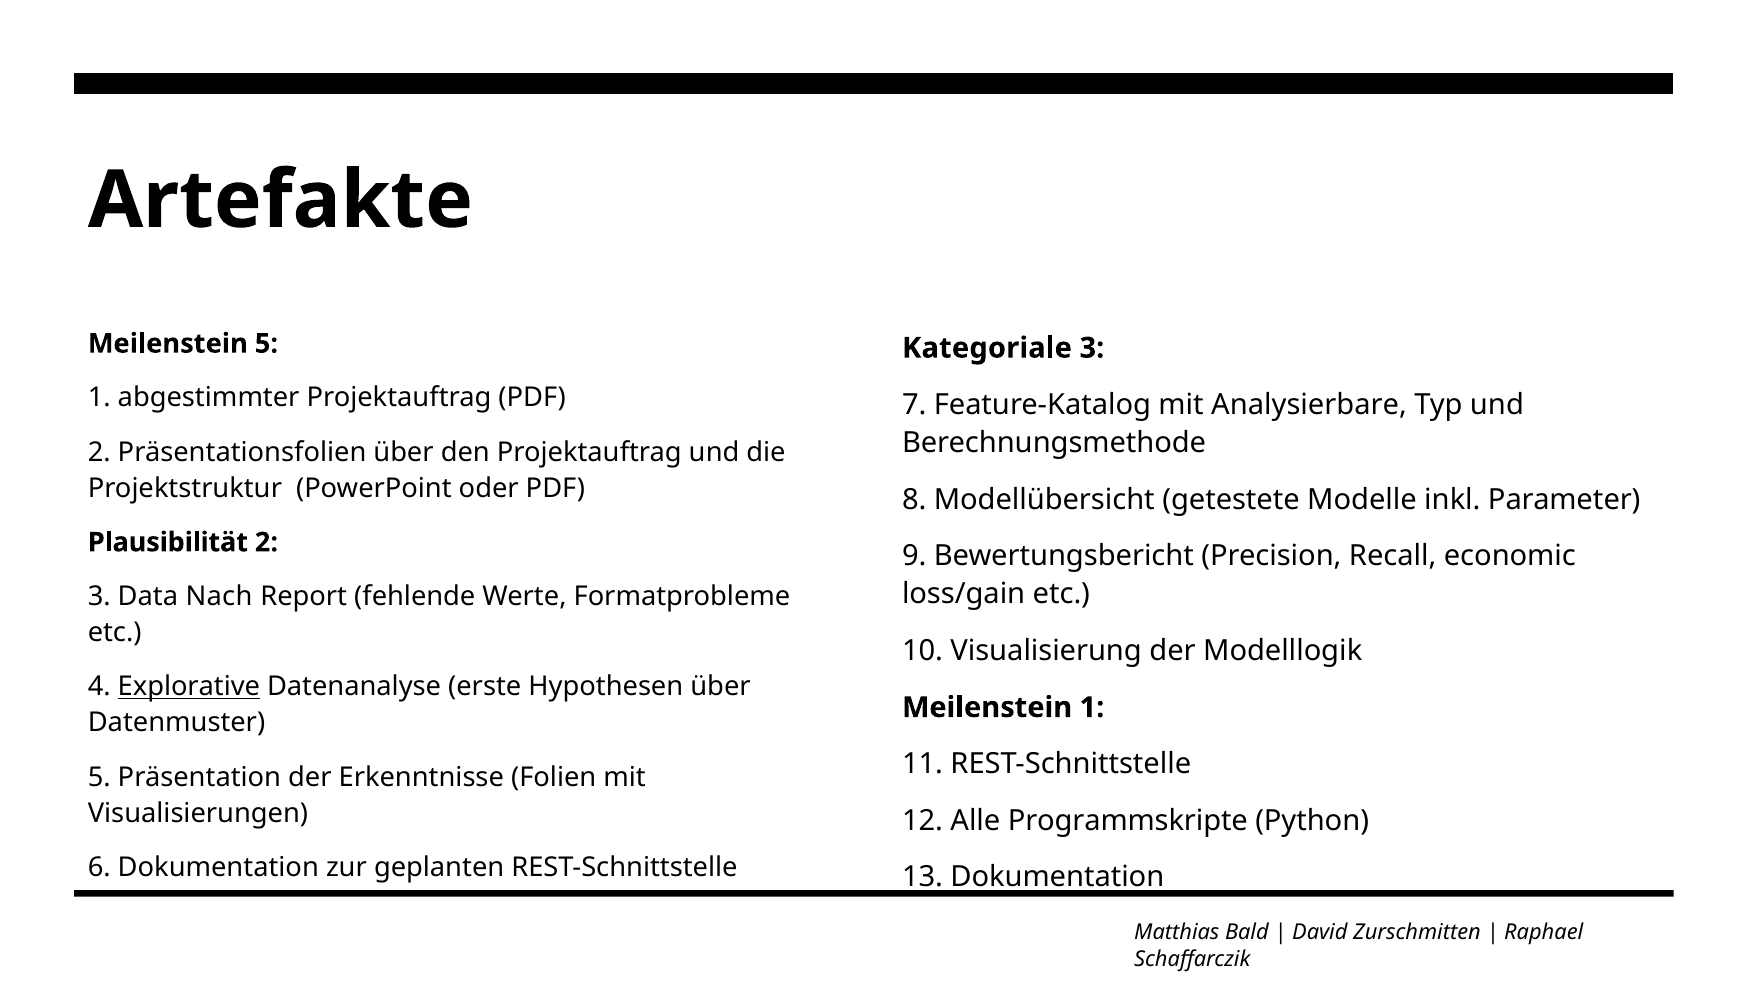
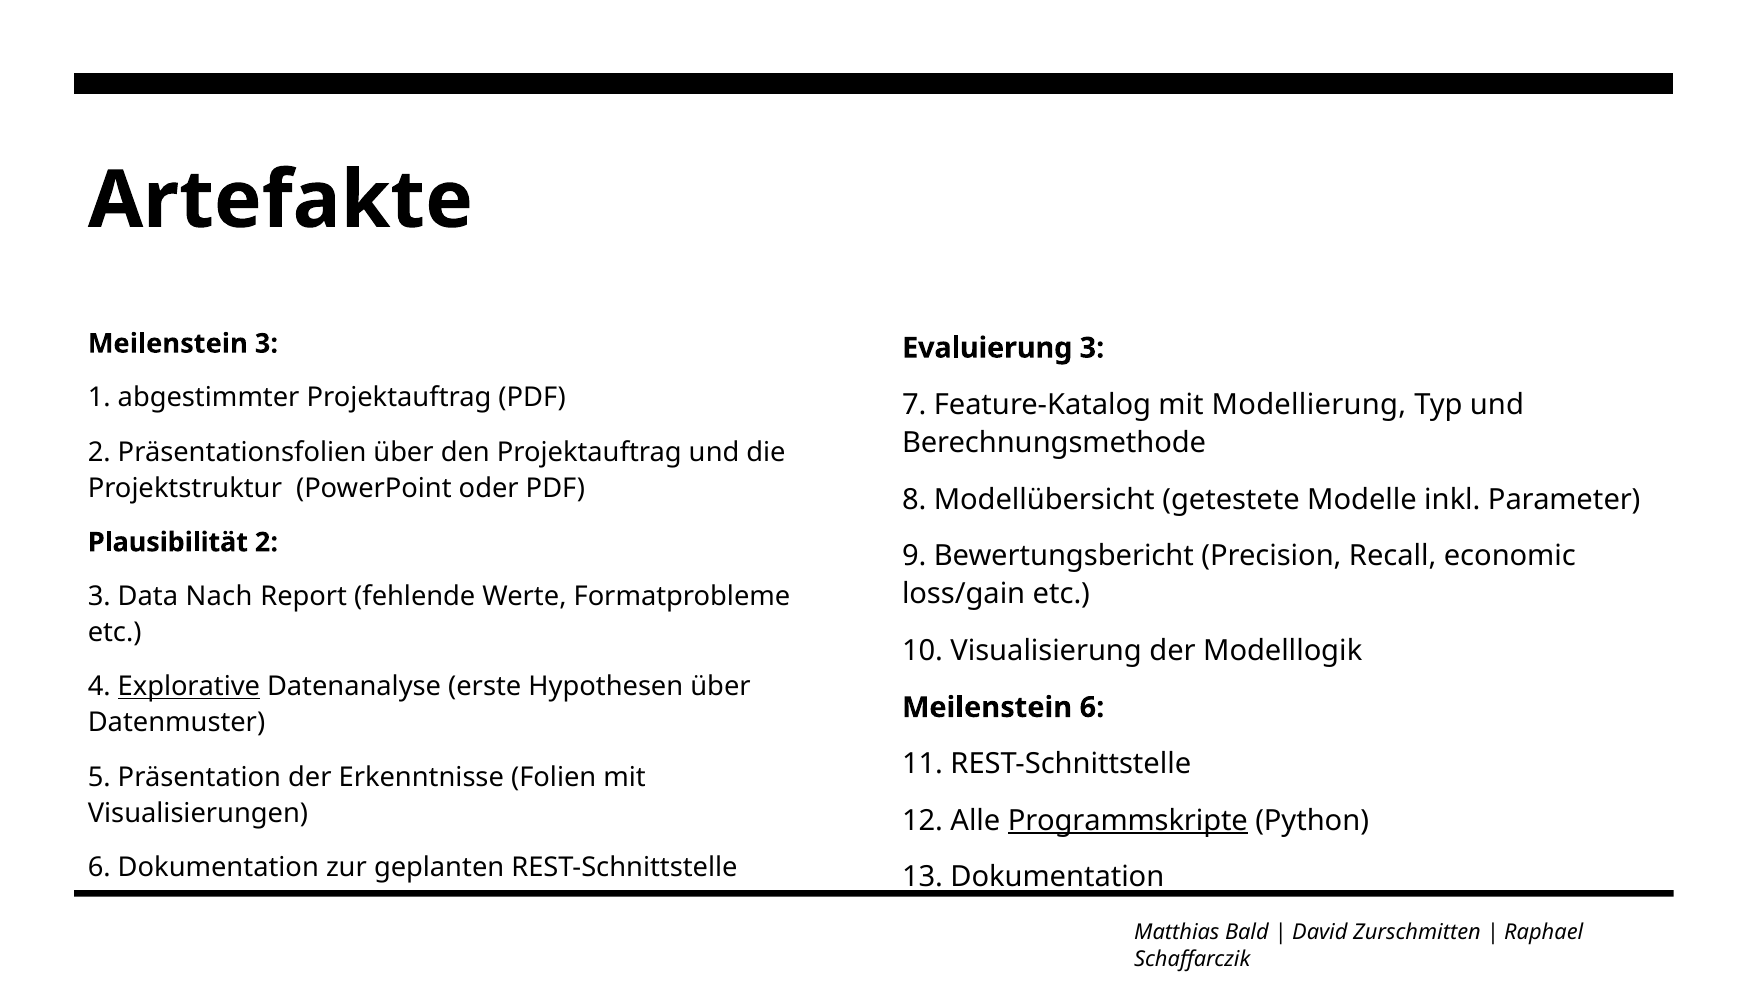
Meilenstein 5: 5 -> 3
Kategoriale: Kategoriale -> Evaluierung
Analysierbare: Analysierbare -> Modellierung
Meilenstein 1: 1 -> 6
Programmskripte underline: none -> present
